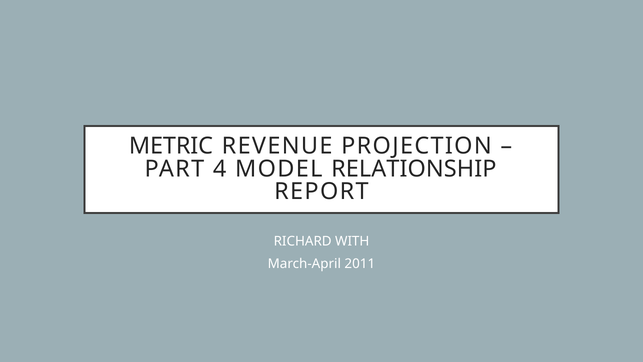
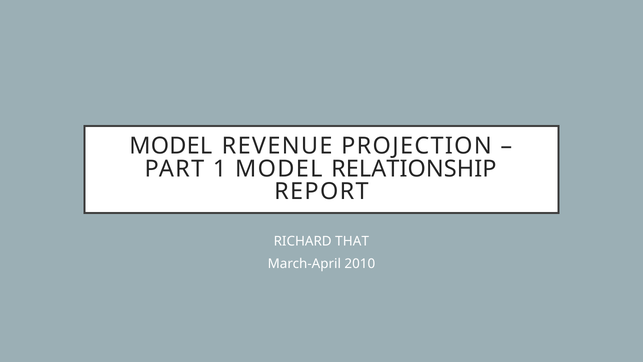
METRIC at (171, 146): METRIC -> MODEL
4: 4 -> 1
WITH: WITH -> THAT
2011: 2011 -> 2010
